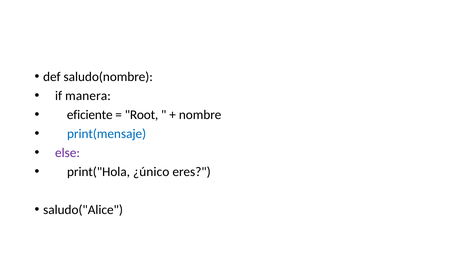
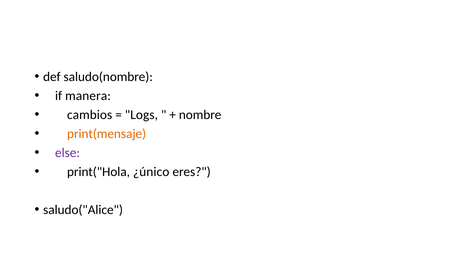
eficiente: eficiente -> cambios
Root: Root -> Logs
print(mensaje colour: blue -> orange
